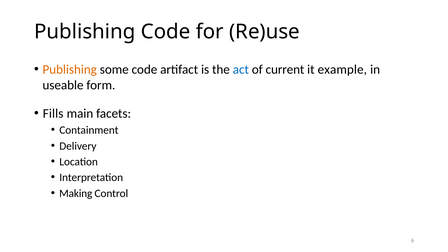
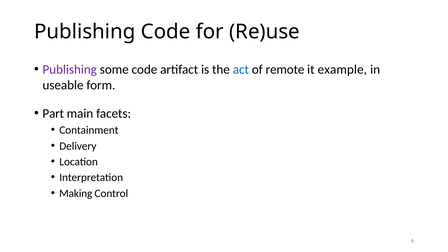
Publishing at (70, 70) colour: orange -> purple
current: current -> remote
Fills: Fills -> Part
